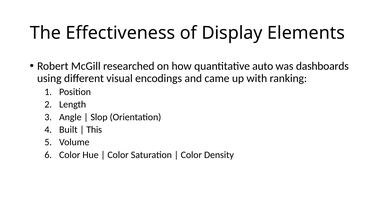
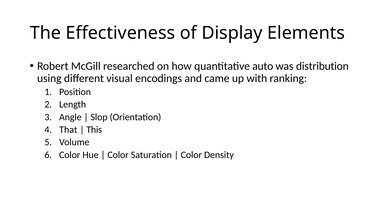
dashboards: dashboards -> distribution
Built: Built -> That
